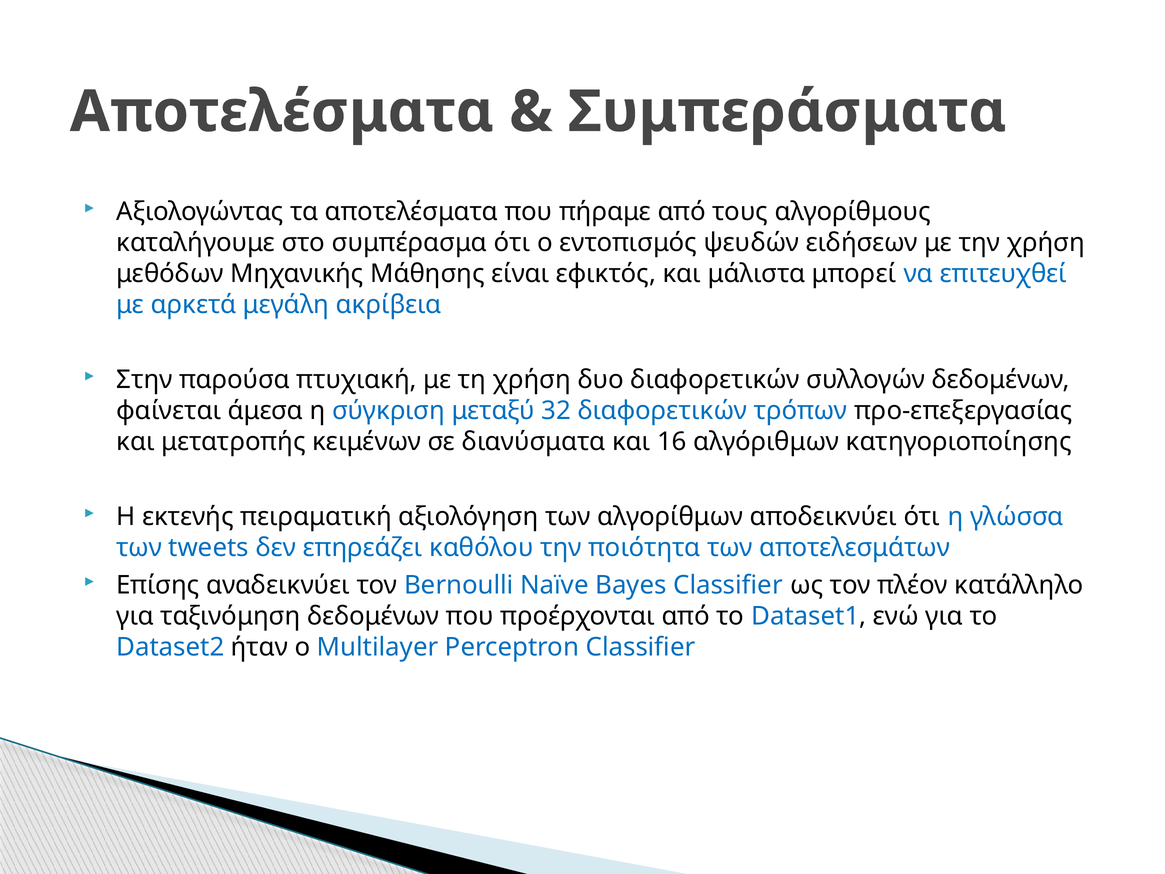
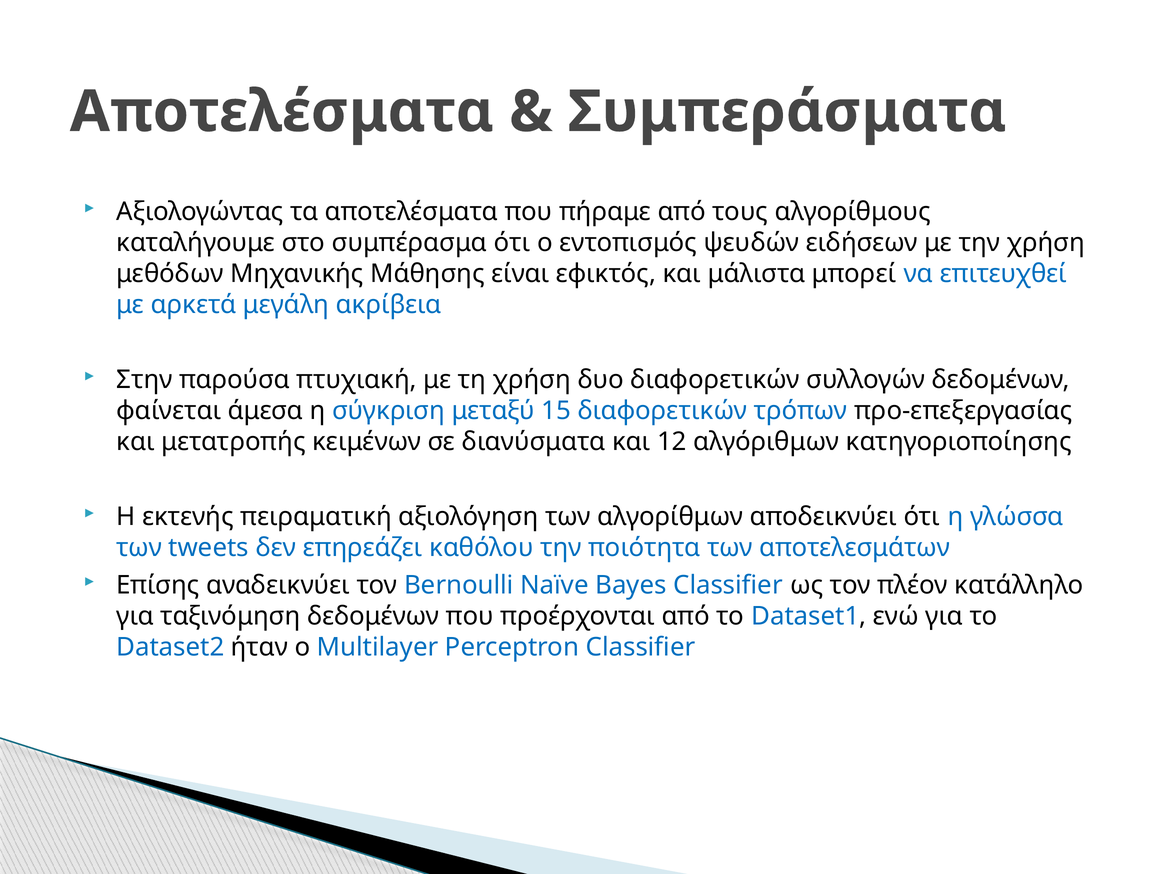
32: 32 -> 15
16: 16 -> 12
